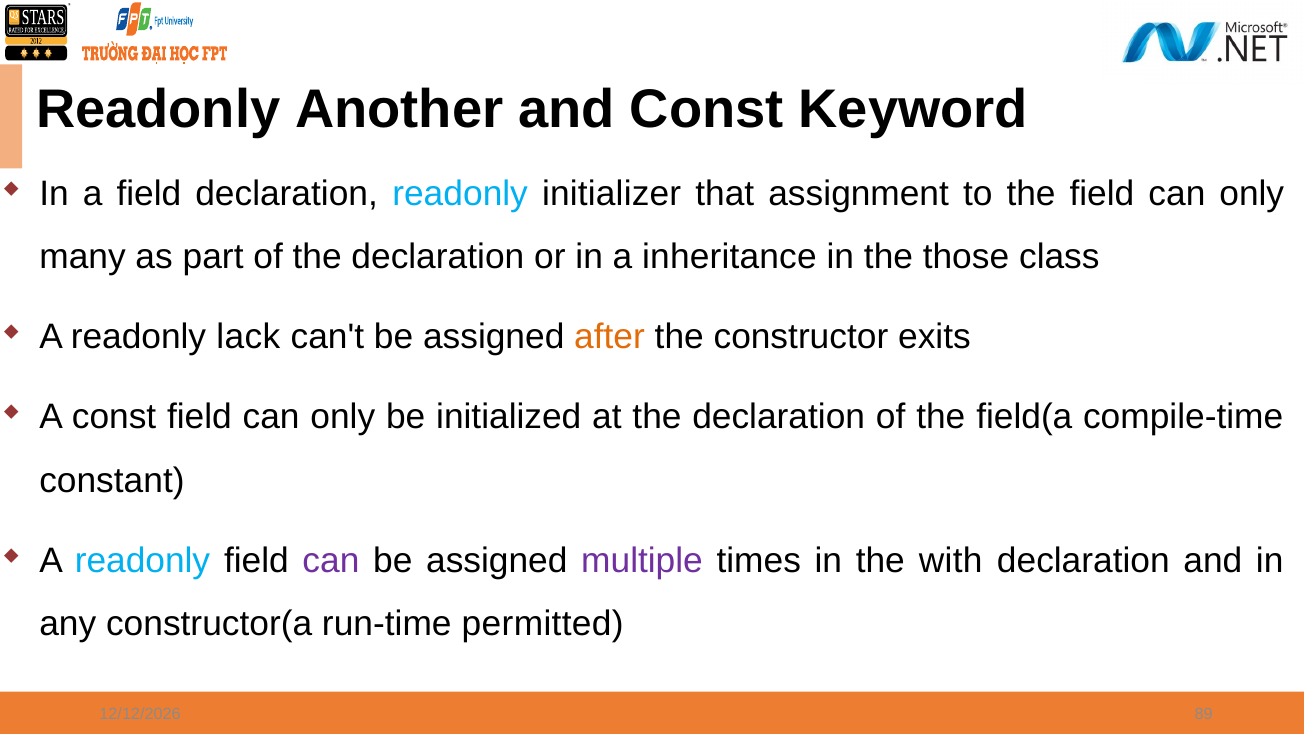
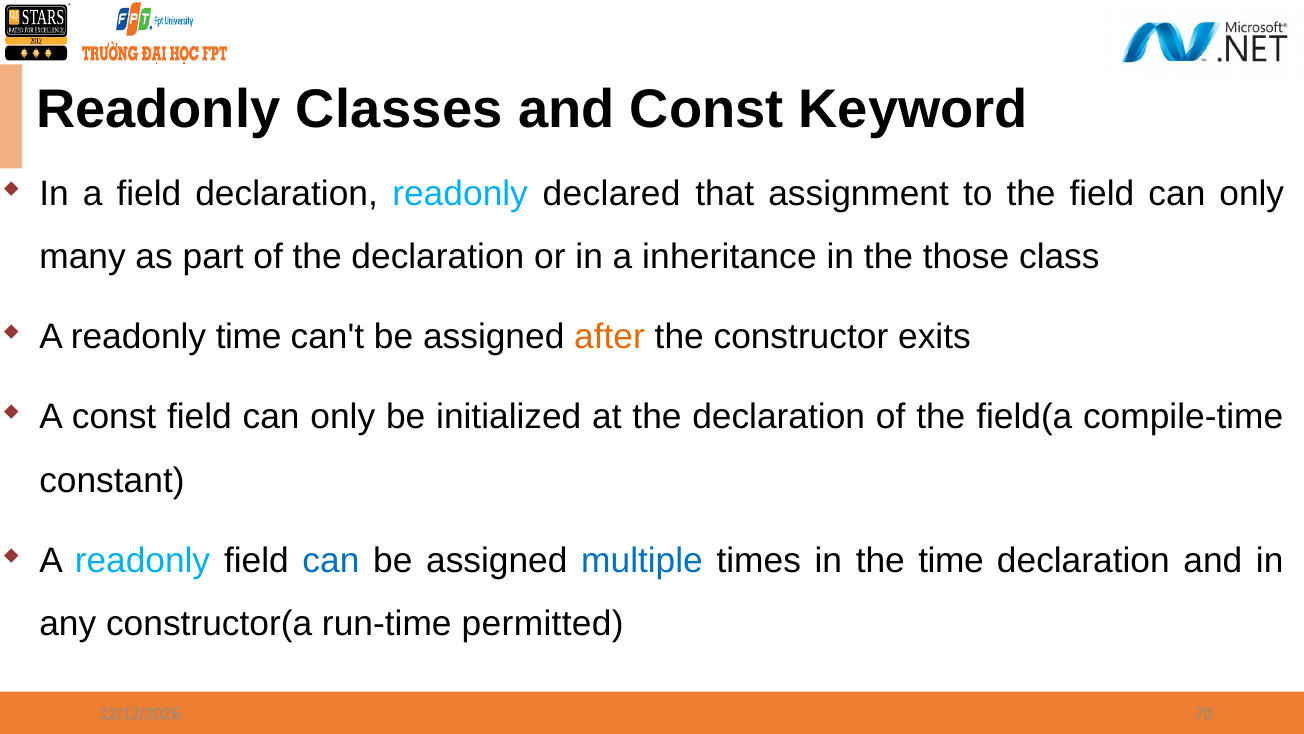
Another: Another -> Classes
initializer: initializer -> declared
readonly lack: lack -> time
can at (331, 560) colour: purple -> blue
multiple colour: purple -> blue
the with: with -> time
89: 89 -> 70
